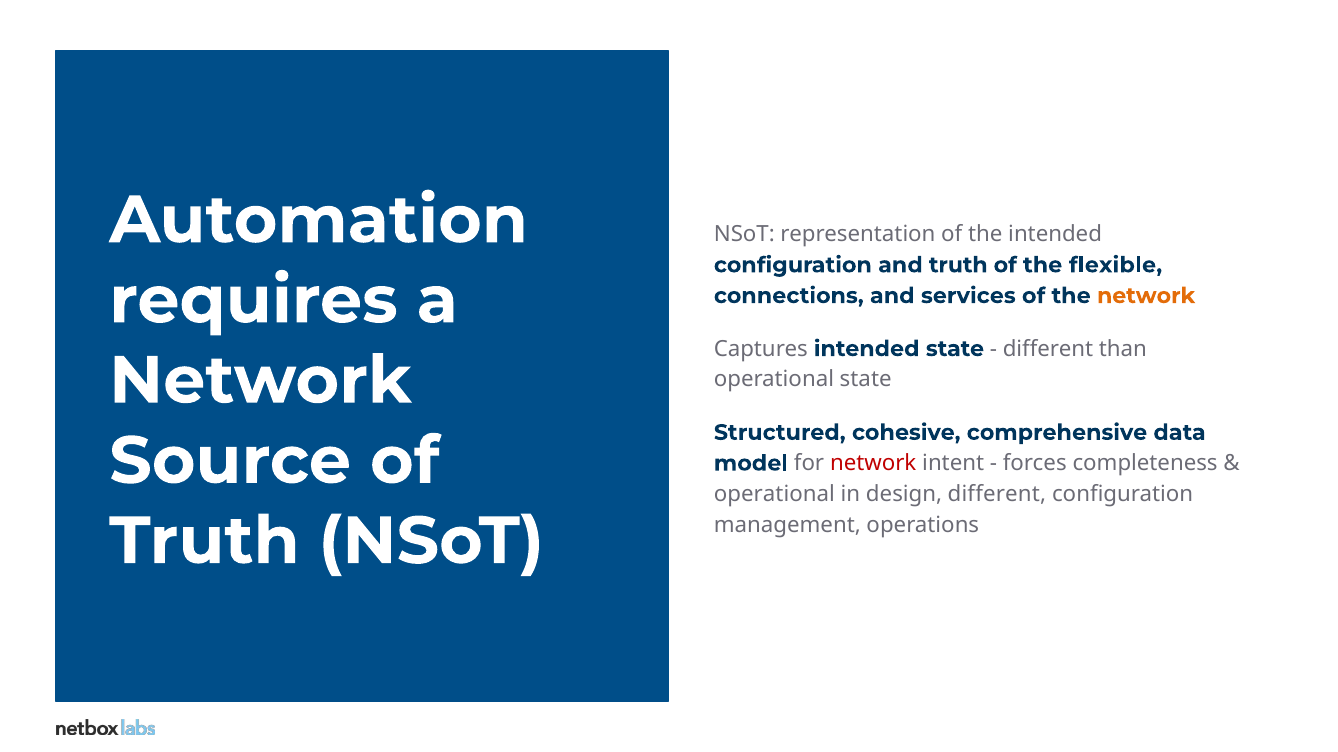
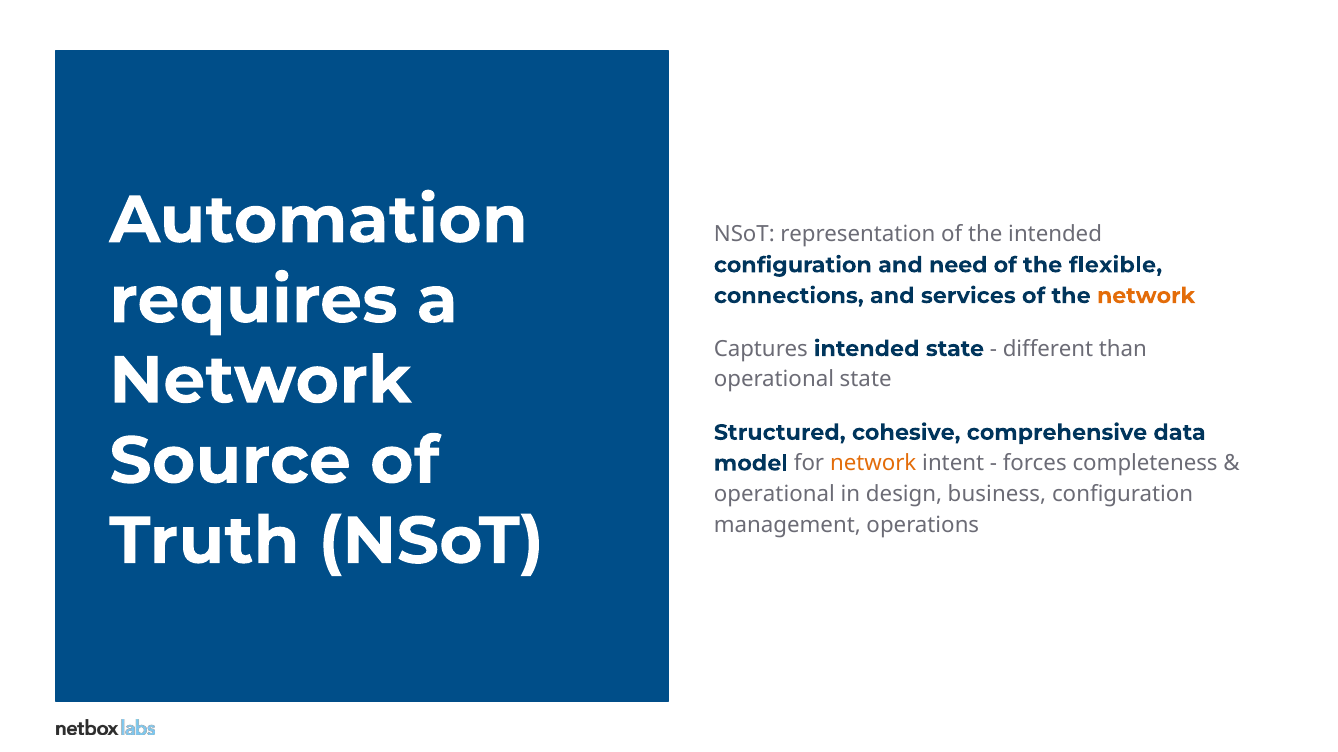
and truth: truth -> need
network at (873, 464) colour: red -> orange
design different: different -> business
